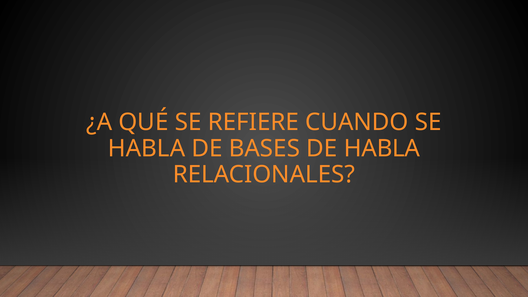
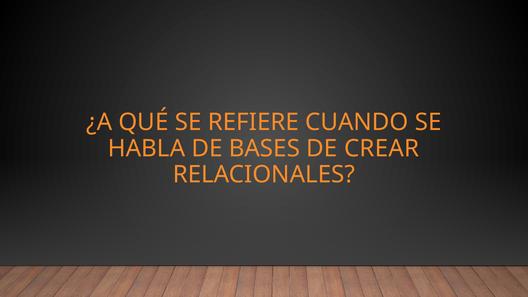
DE HABLA: HABLA -> CREAR
